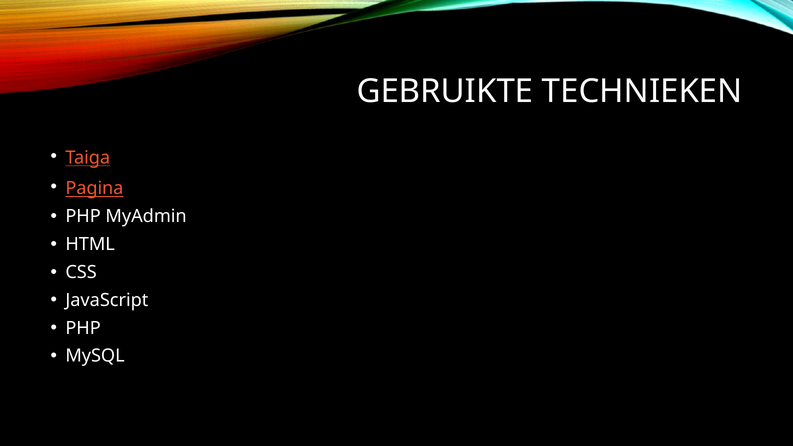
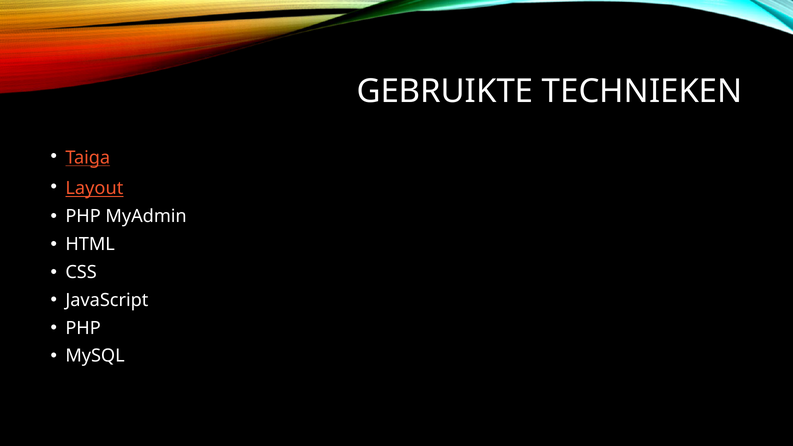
Pagina: Pagina -> Layout
